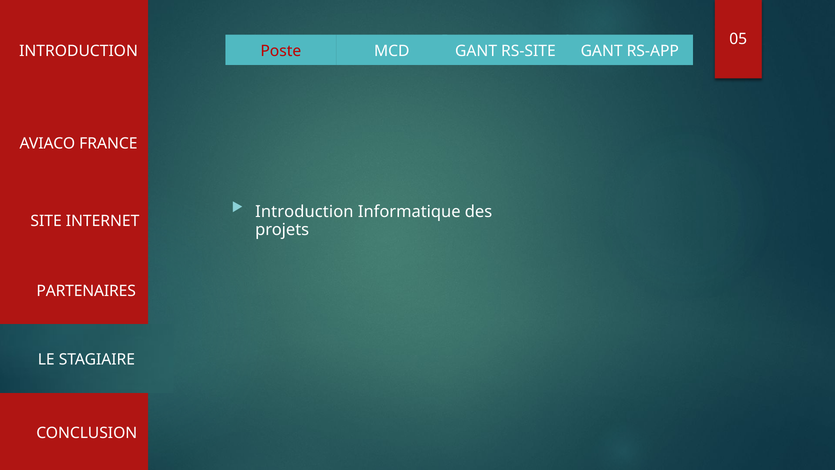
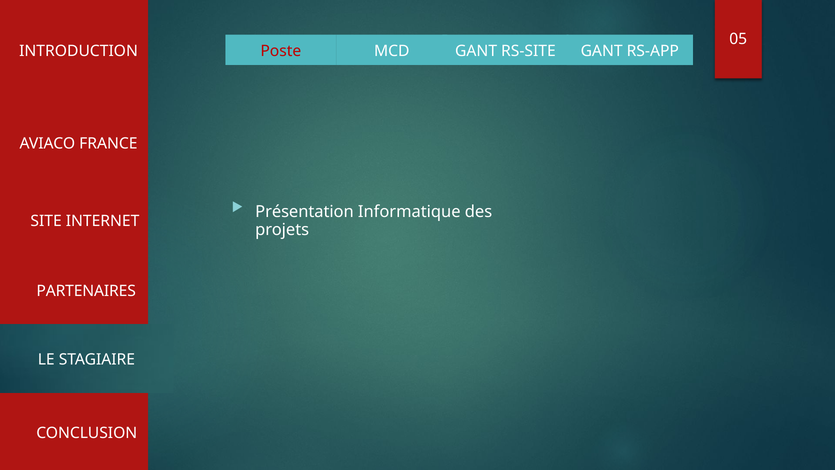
Introduction at (304, 212): Introduction -> Présentation
